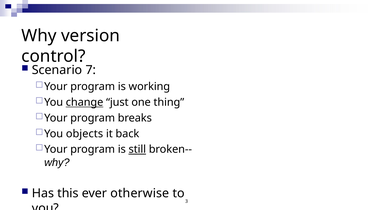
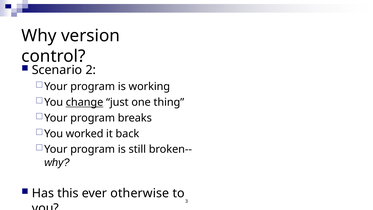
7: 7 -> 2
objects: objects -> worked
still underline: present -> none
